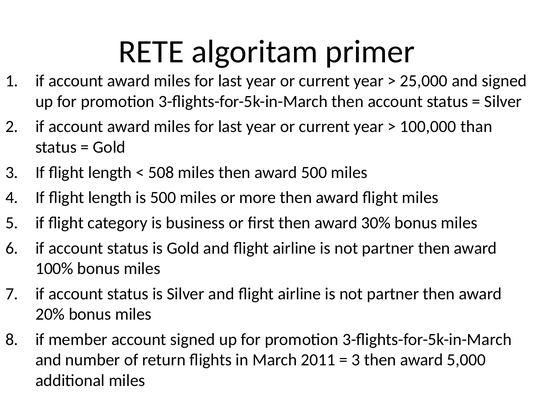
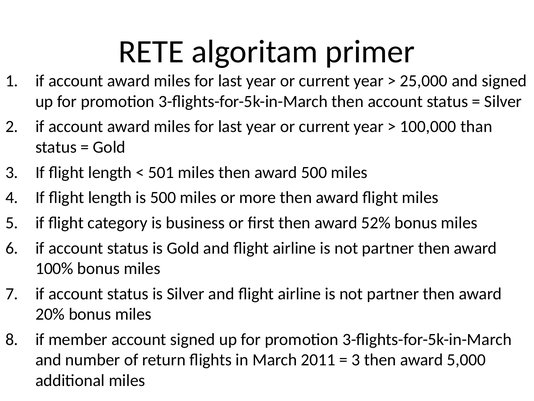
508: 508 -> 501
30%: 30% -> 52%
